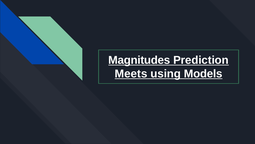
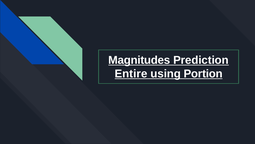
Meets: Meets -> Entire
Models: Models -> Portion
